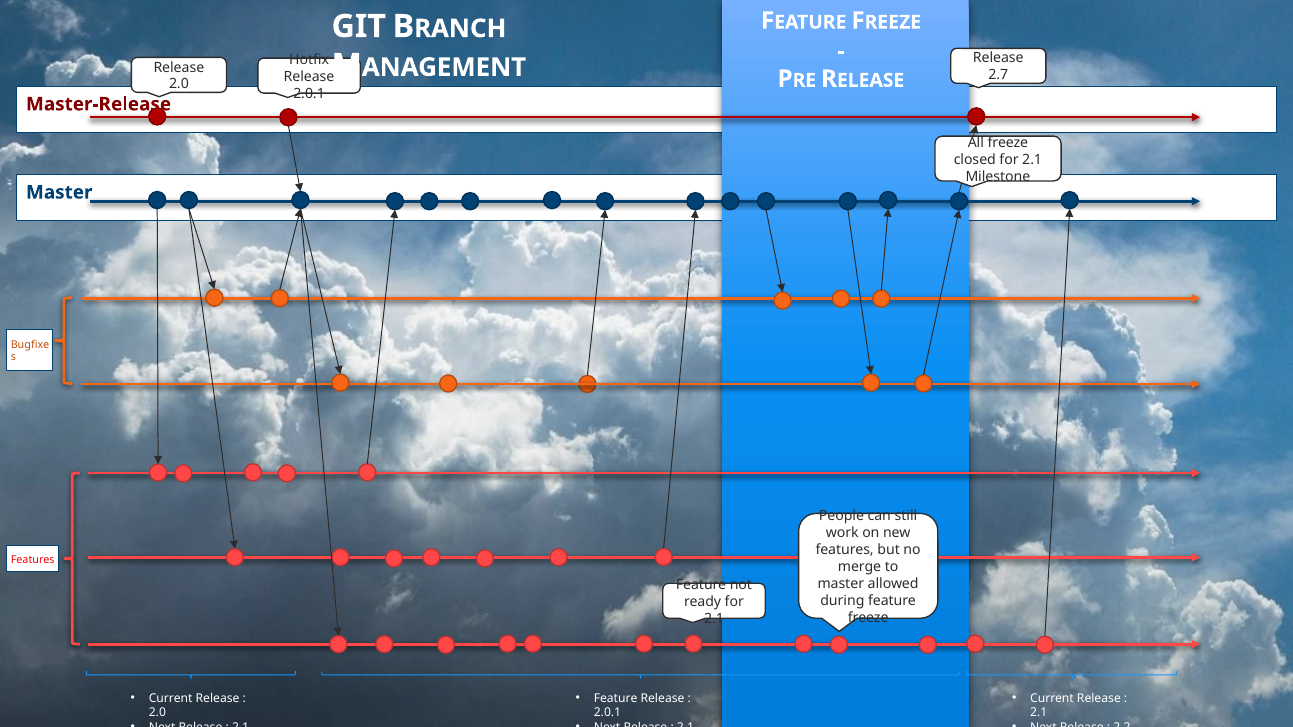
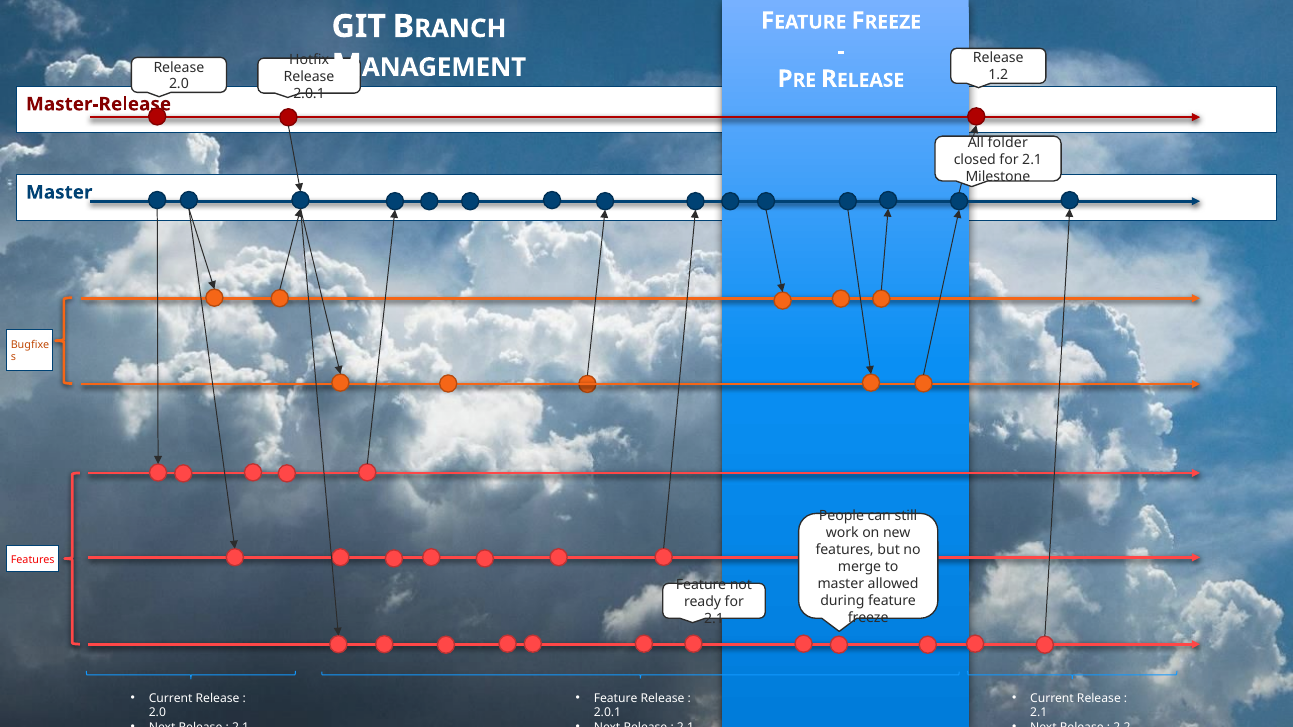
2.7: 2.7 -> 1.2
All freeze: freeze -> folder
